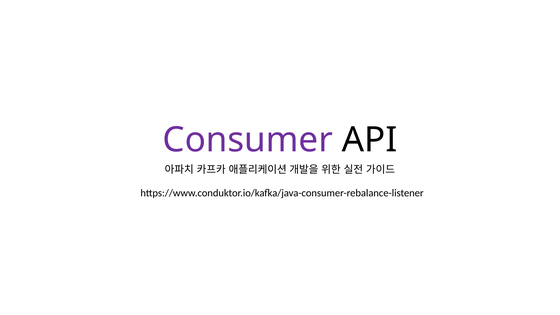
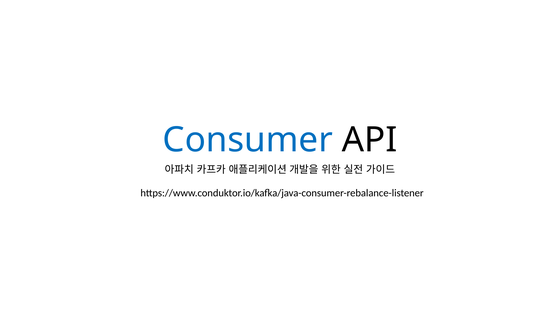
Consumer colour: purple -> blue
